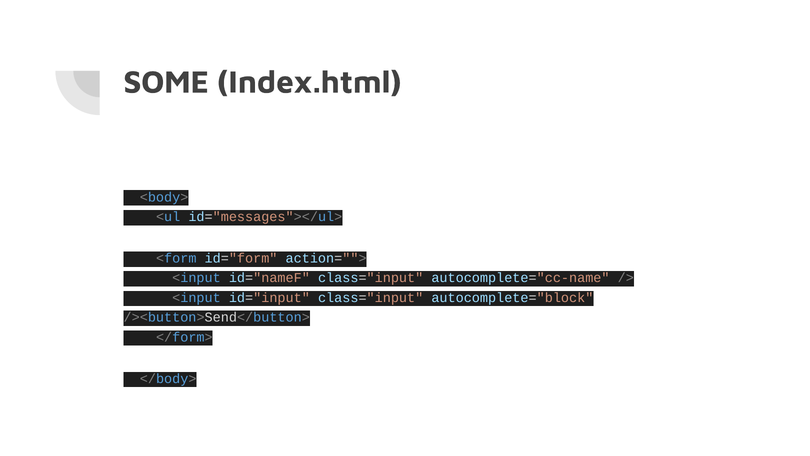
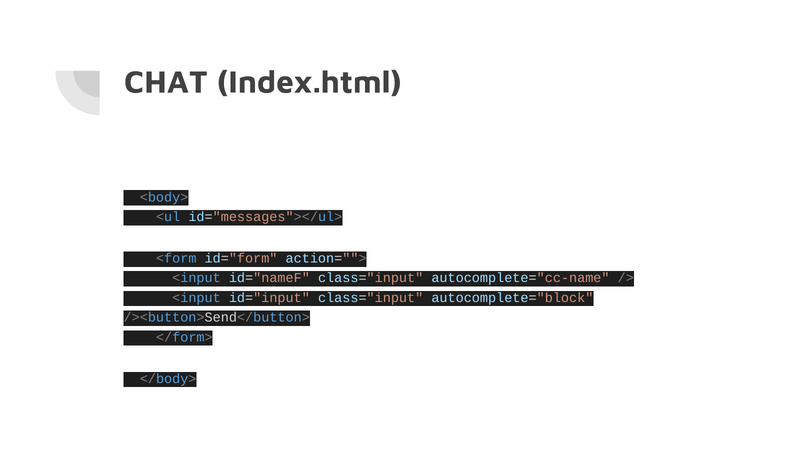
SOME: SOME -> CHAT
